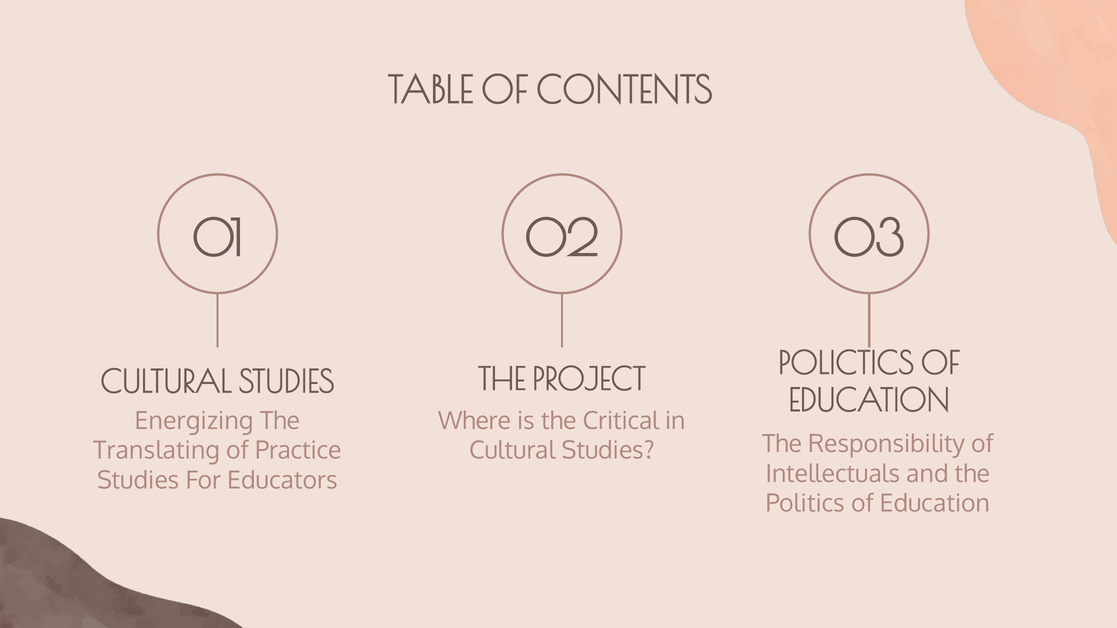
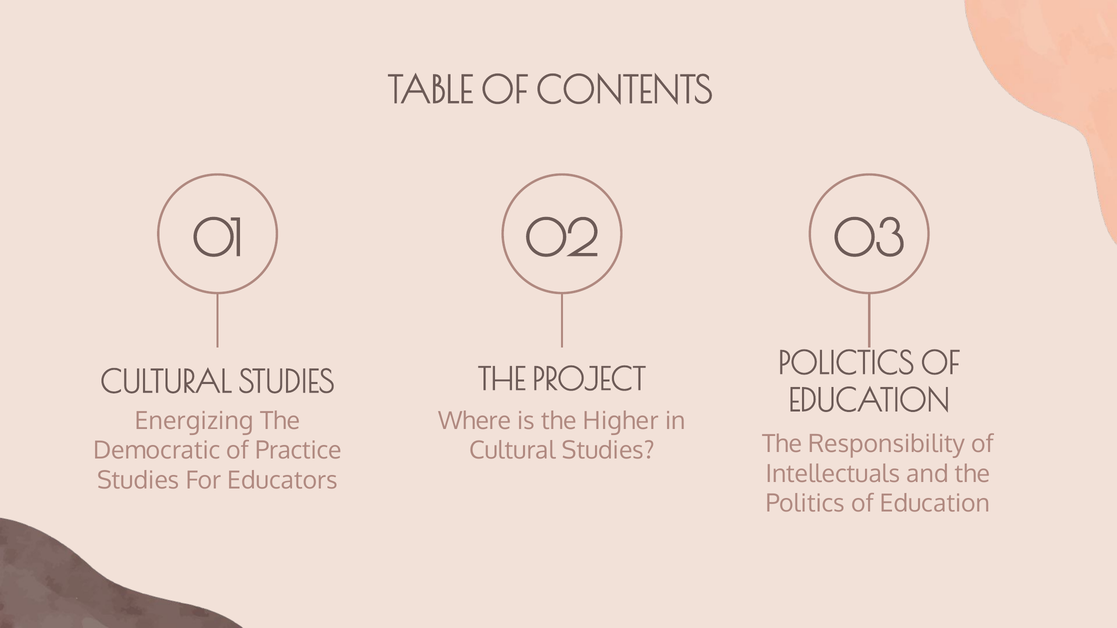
Critical: Critical -> Higher
Translating: Translating -> Democratic
